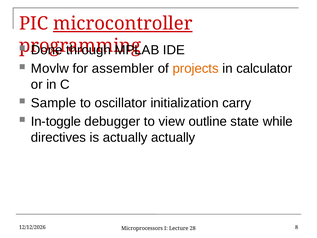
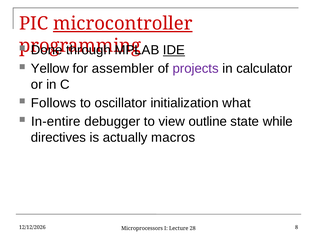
IDE underline: none -> present
Movlw: Movlw -> Yellow
projects colour: orange -> purple
Sample: Sample -> Follows
carry: carry -> what
In-toggle: In-toggle -> In-entire
actually actually: actually -> macros
